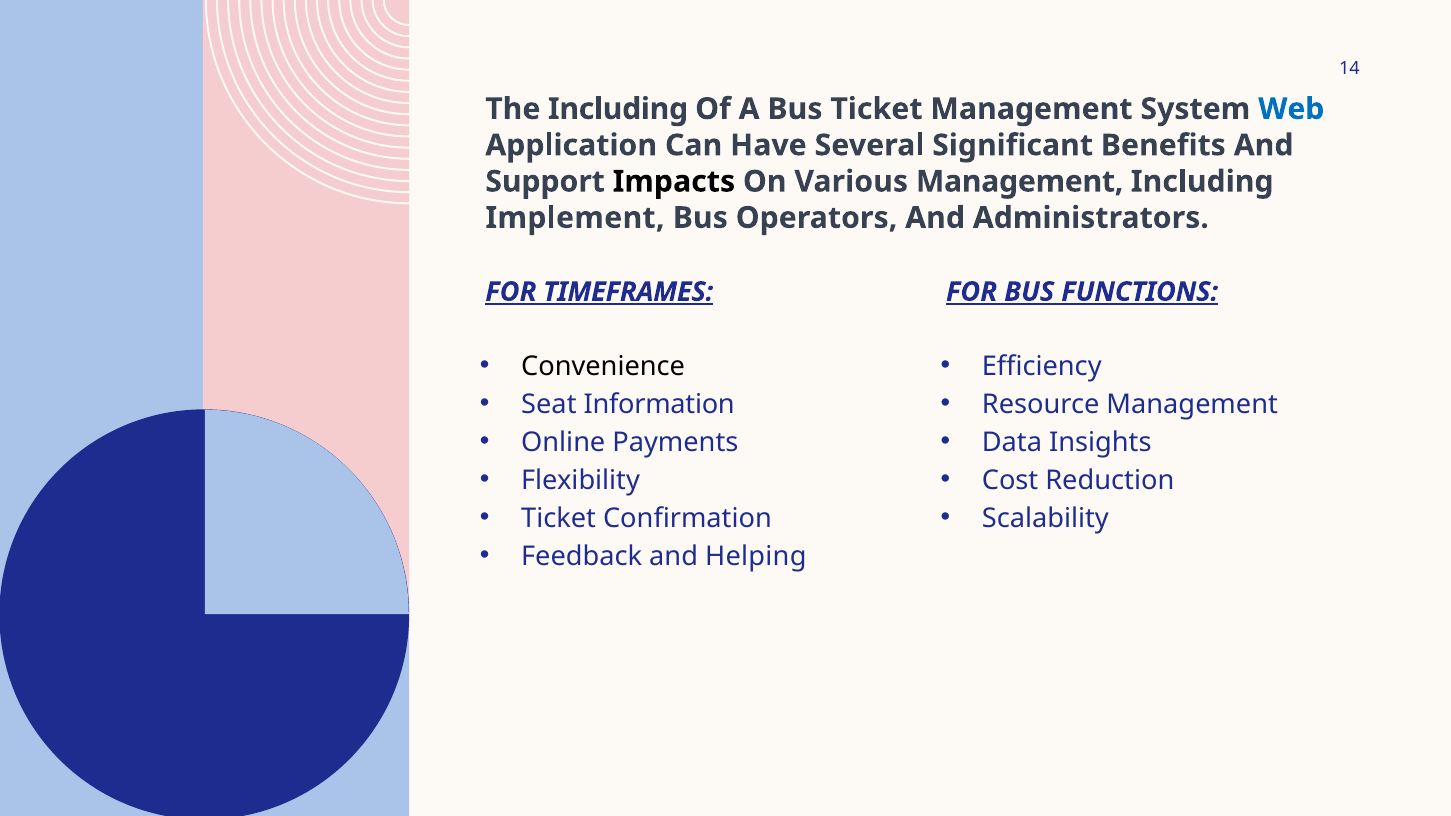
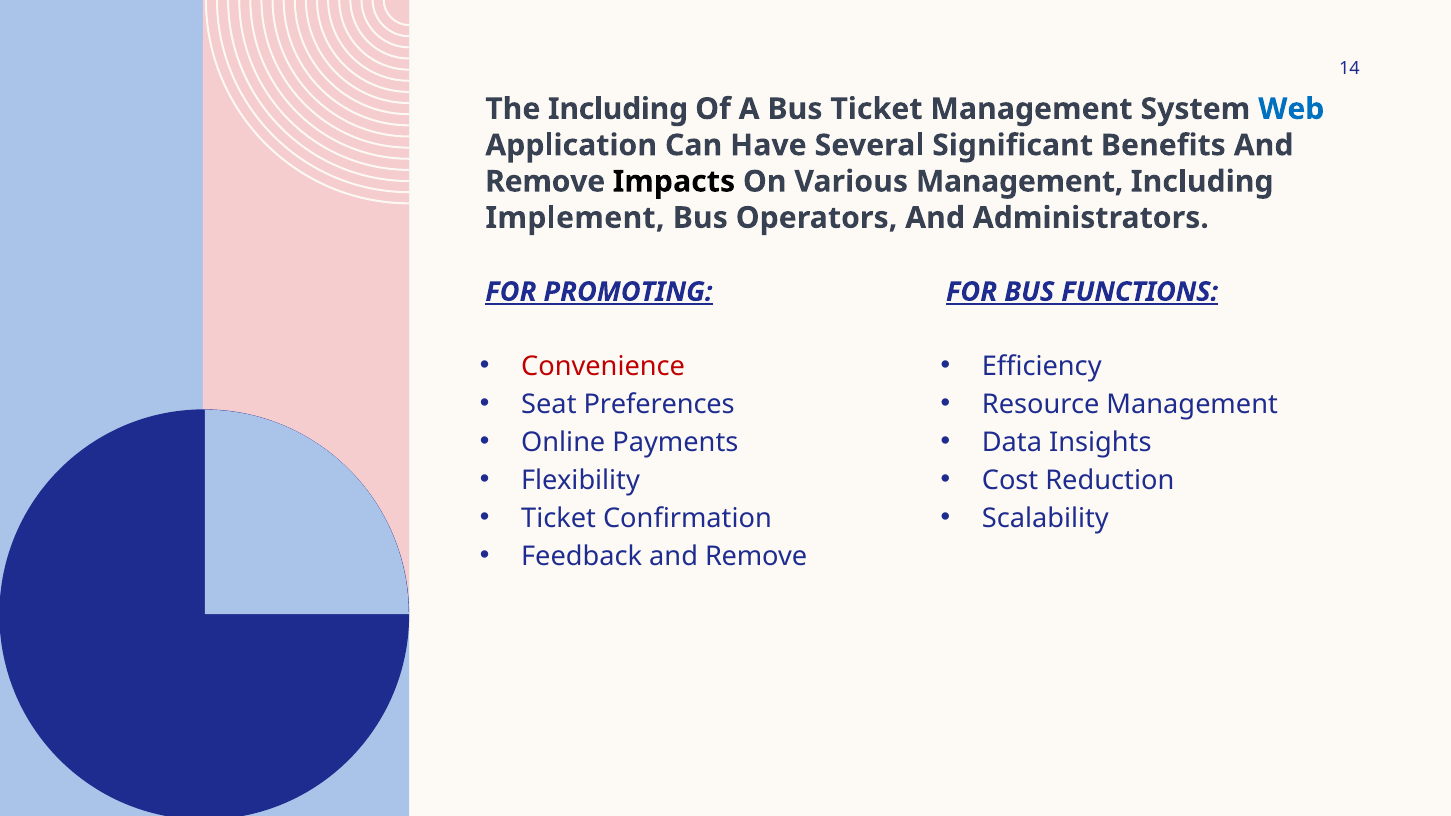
Support at (545, 182): Support -> Remove
TIMEFRAMES: TIMEFRAMES -> PROMOTING
Convenience colour: black -> red
Information: Information -> Preferences
Feedback and Helping: Helping -> Remove
